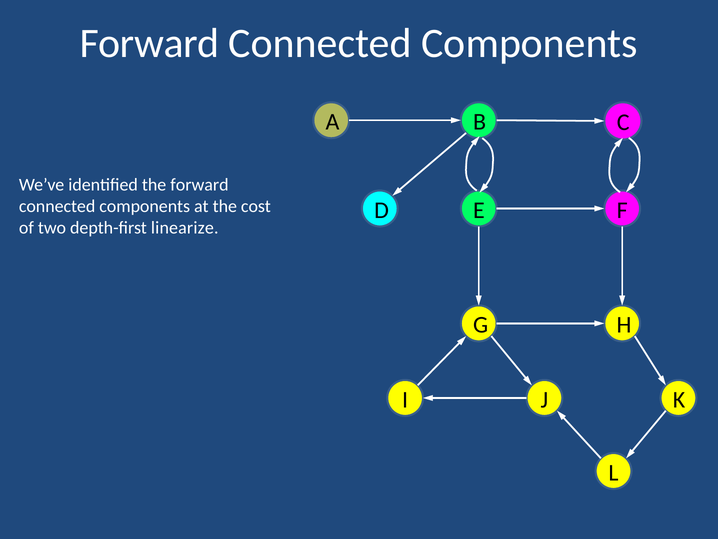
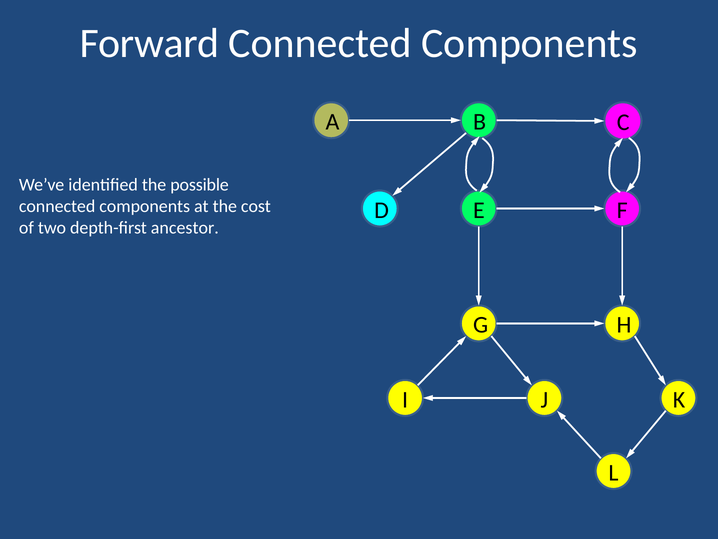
the forward: forward -> possible
linearize: linearize -> ancestor
